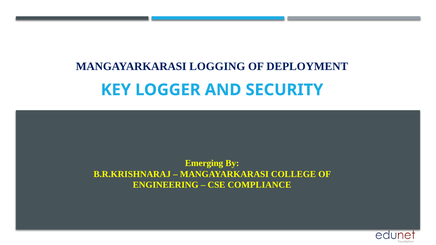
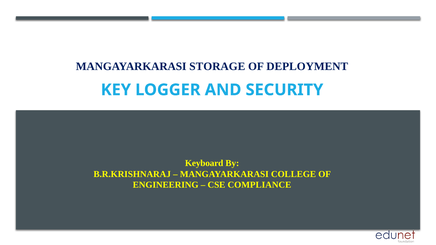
LOGGING: LOGGING -> STORAGE
Emerging: Emerging -> Keyboard
